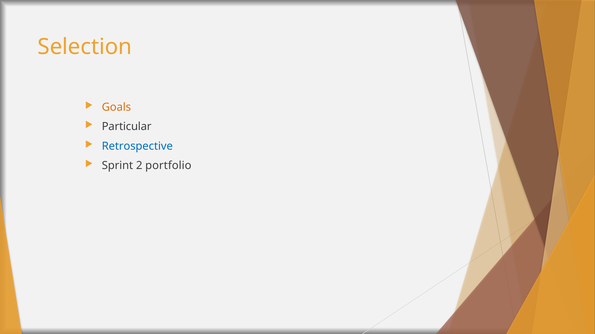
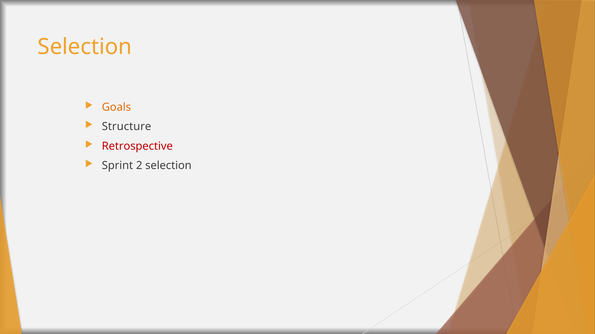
Particular: Particular -> Structure
Retrospective colour: blue -> red
2 portfolio: portfolio -> selection
